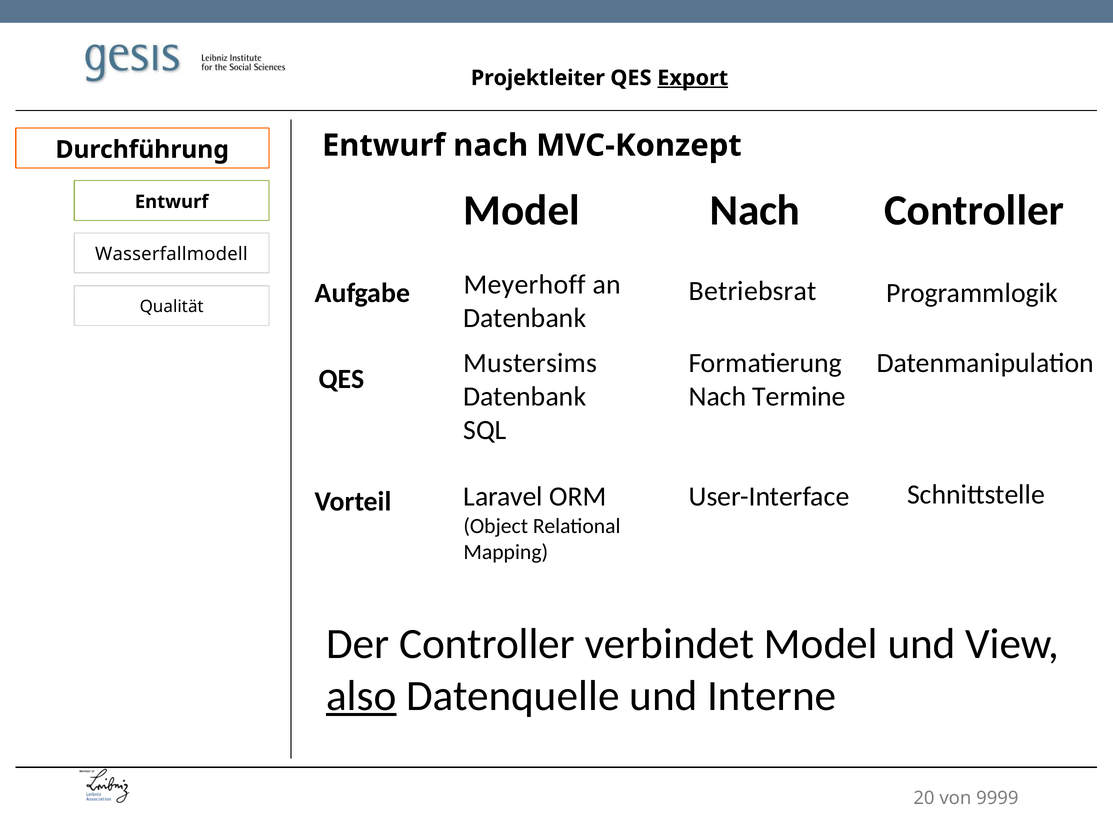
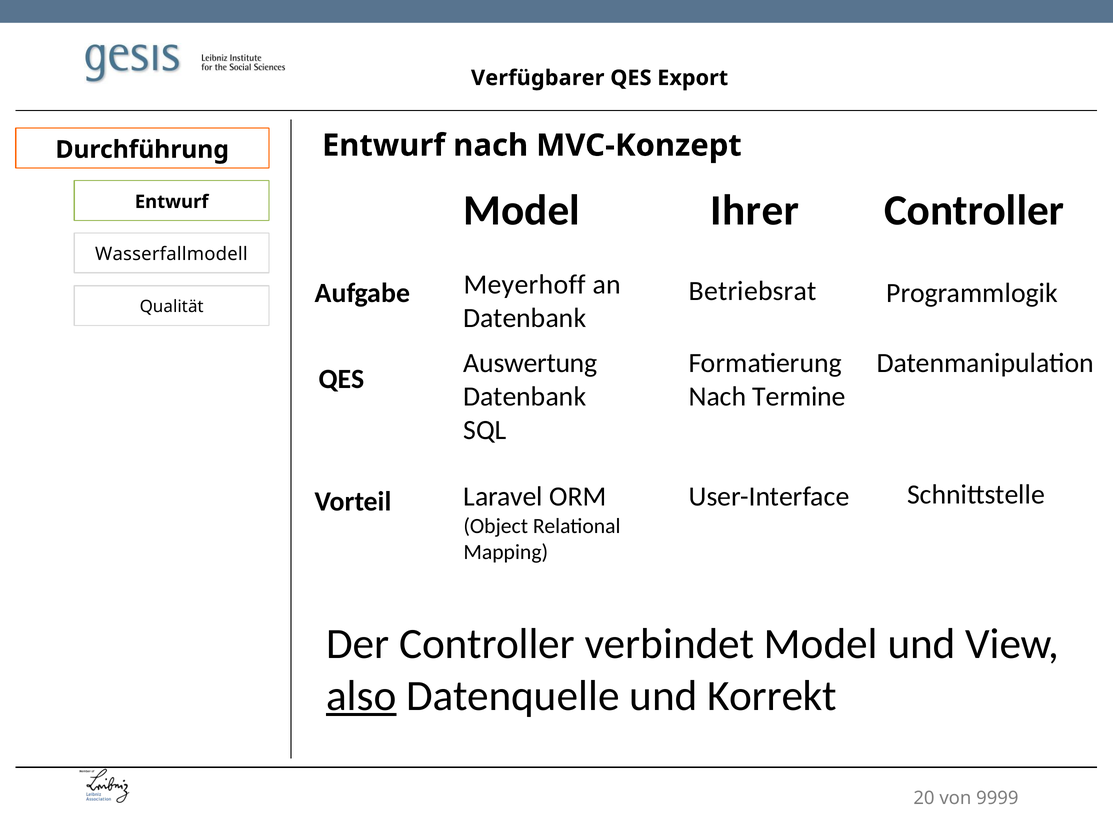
Projektleiter: Projektleiter -> Verfügbarer
Export underline: present -> none
Model Nach: Nach -> Ihrer
Mustersims: Mustersims -> Auswertung
Interne: Interne -> Korrekt
